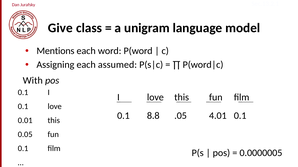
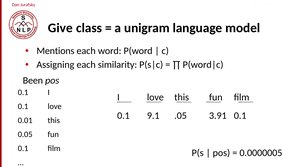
assumed: assumed -> similarity
With: With -> Been
8.8: 8.8 -> 9.1
4.01: 4.01 -> 3.91
